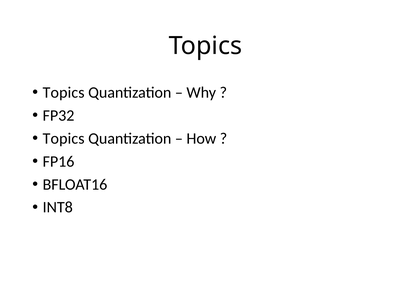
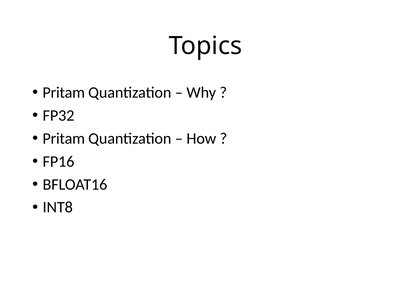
Topics at (64, 93): Topics -> Pritam
Topics at (64, 139): Topics -> Pritam
